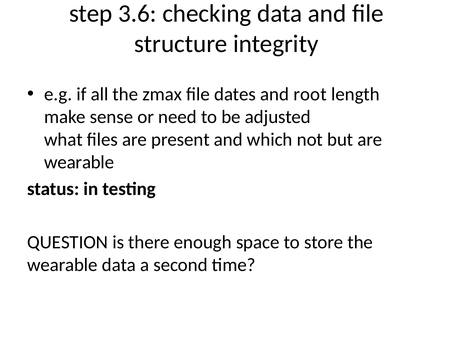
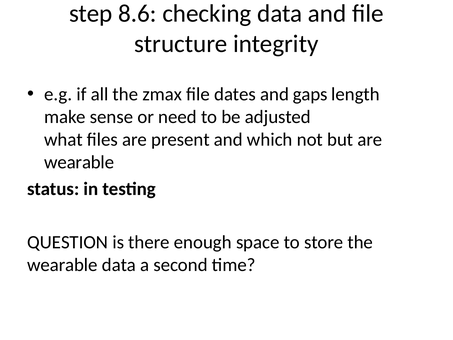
3.6: 3.6 -> 8.6
root: root -> gaps
